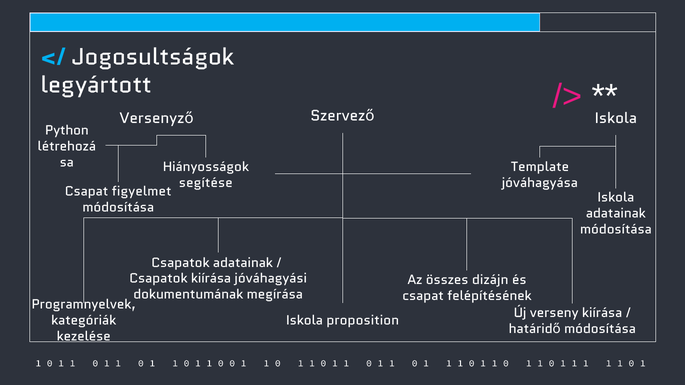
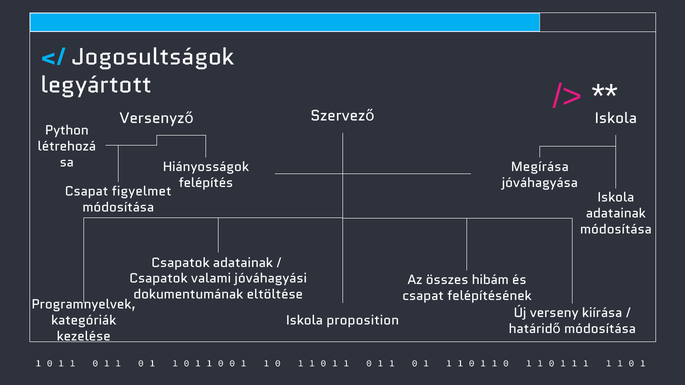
Template: Template -> Megírása
segítése: segítése -> felépítés
Csapatok kiírása: kiírása -> valami
dizájn: dizájn -> hibám
megírása: megírása -> eltöltése
